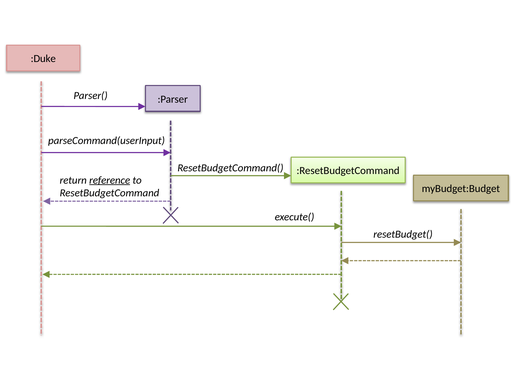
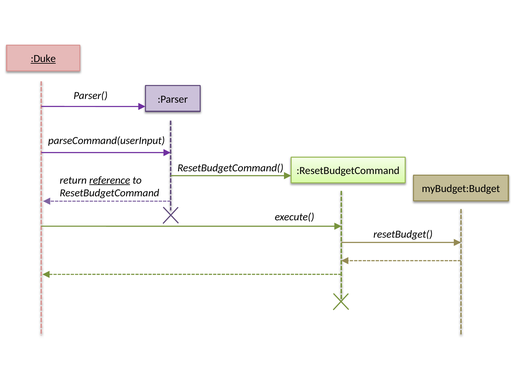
:Duke underline: none -> present
